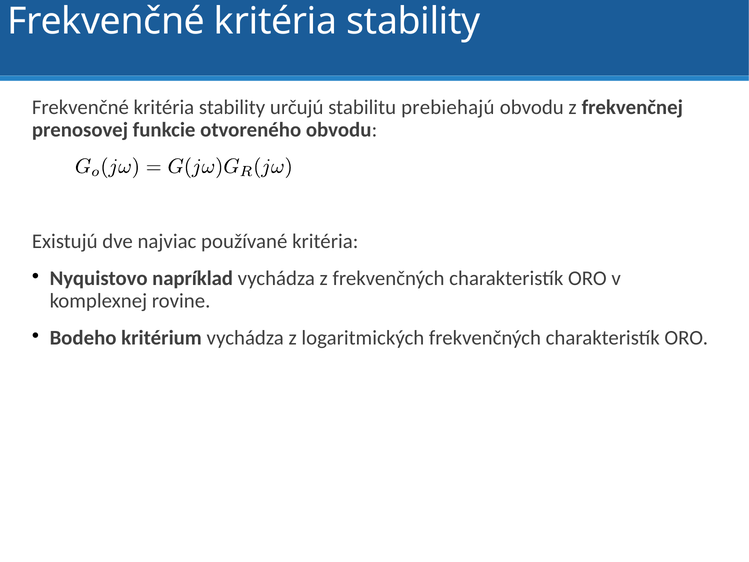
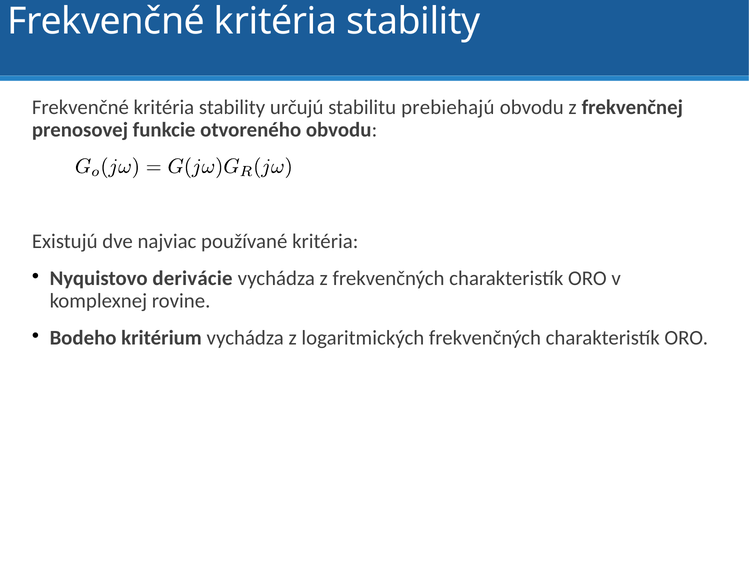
napríklad: napríklad -> derivácie
